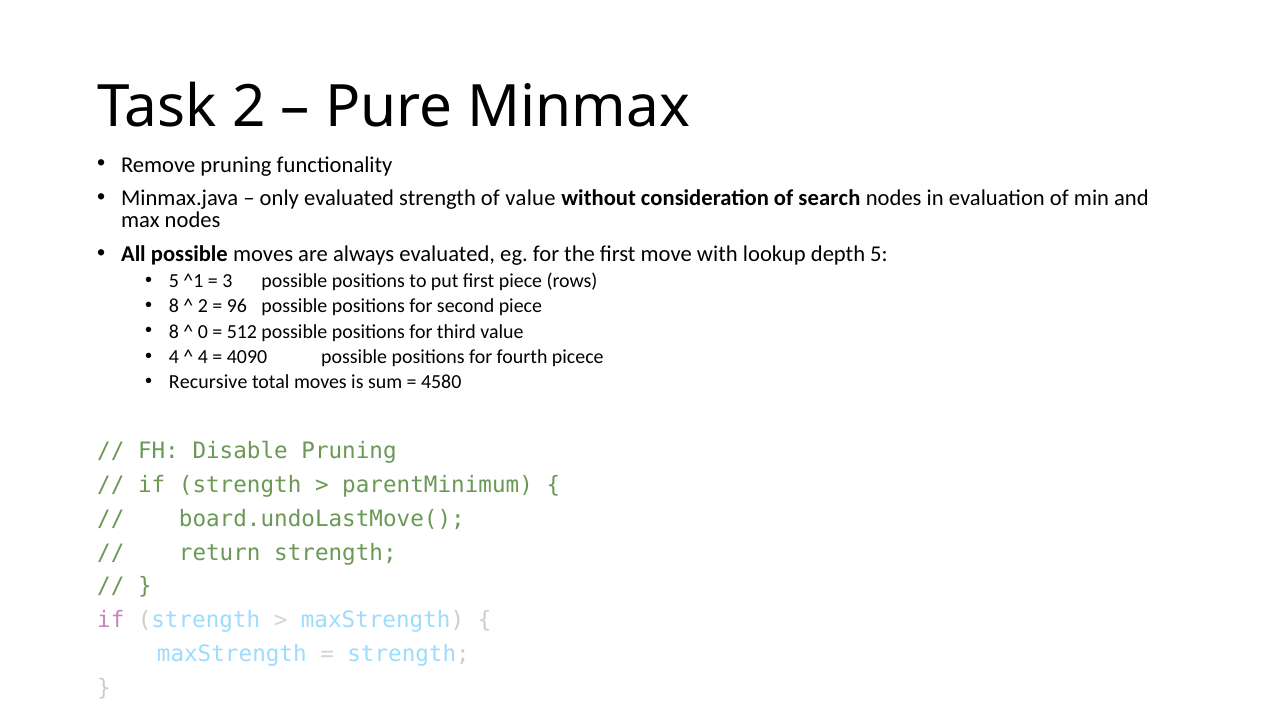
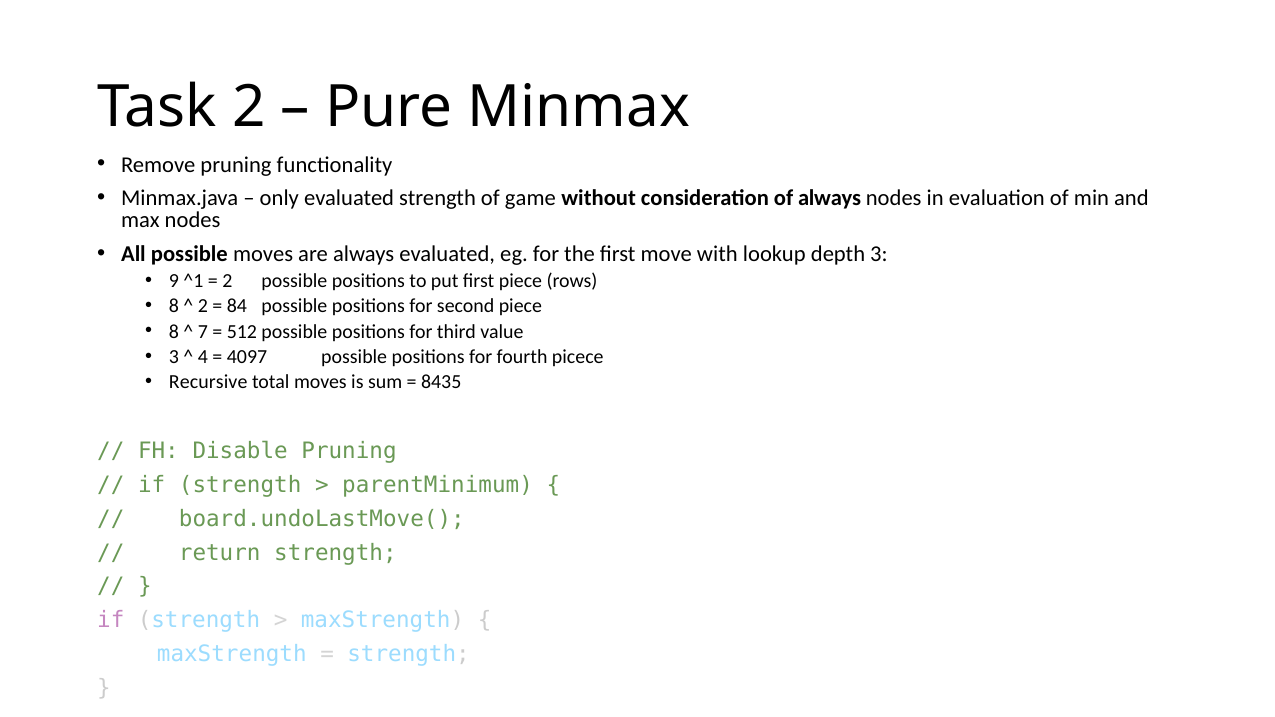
of value: value -> game
of search: search -> always
depth 5: 5 -> 3
5 at (174, 281): 5 -> 9
3 at (227, 281): 3 -> 2
96: 96 -> 84
0: 0 -> 7
4 at (174, 357): 4 -> 3
4090: 4090 -> 4097
4580: 4580 -> 8435
